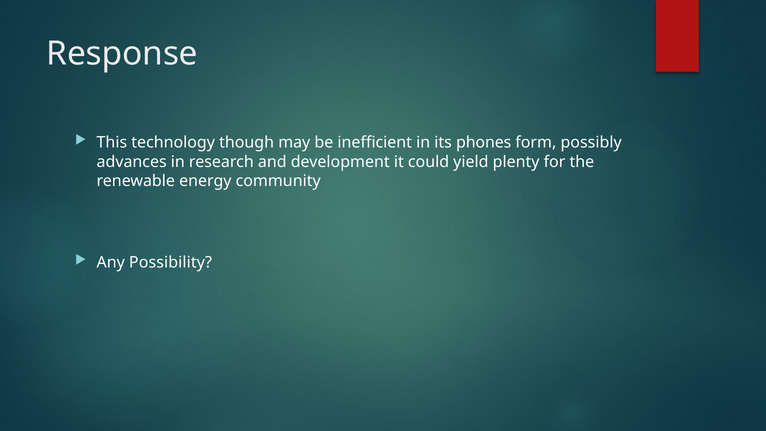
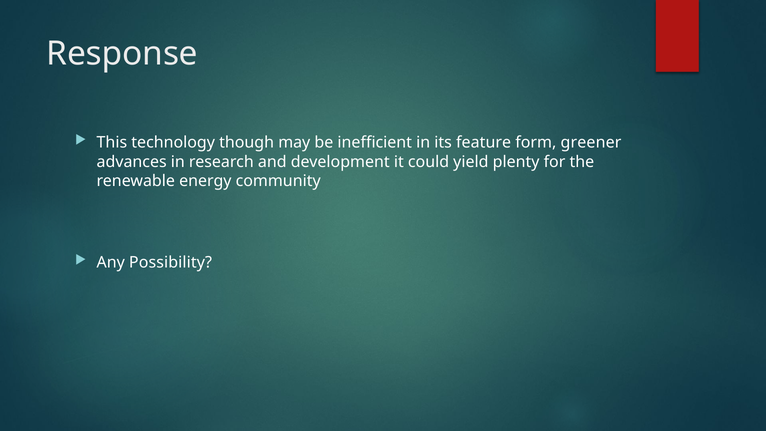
phones: phones -> feature
possibly: possibly -> greener
